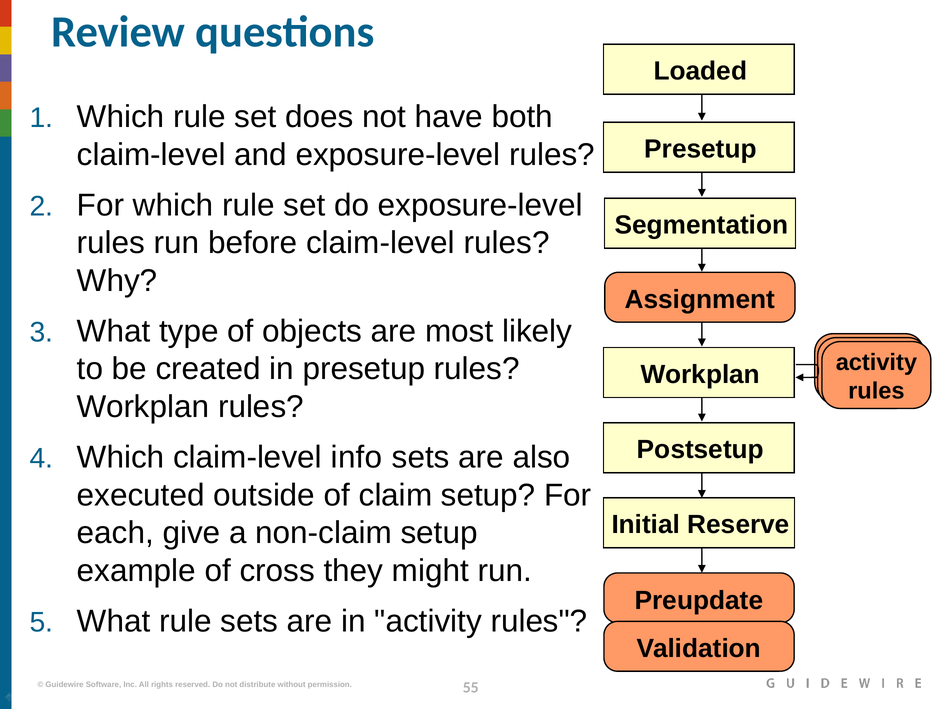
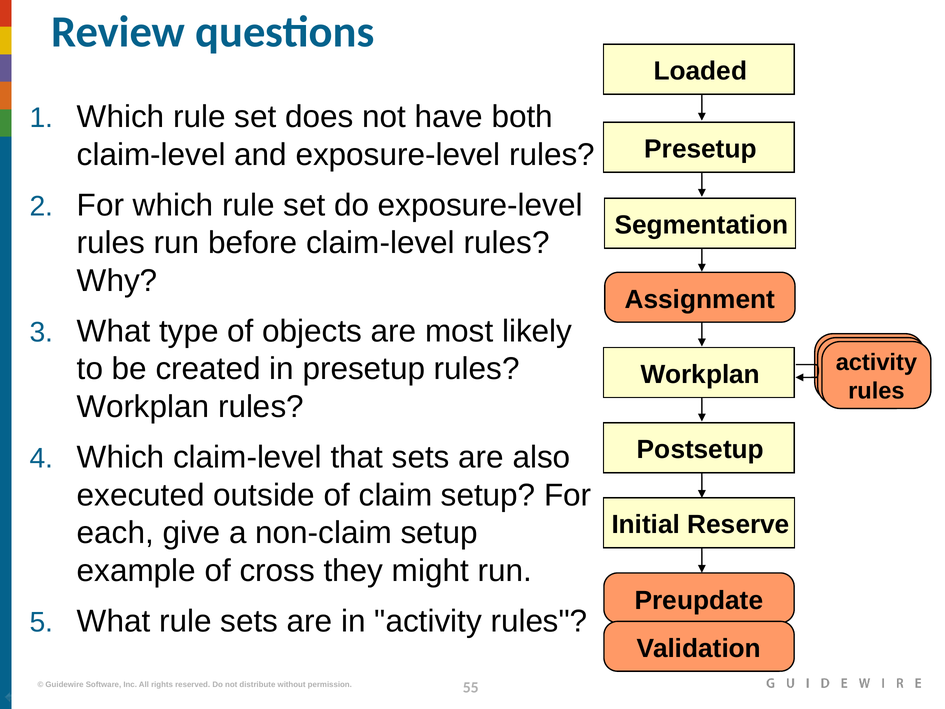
info: info -> that
